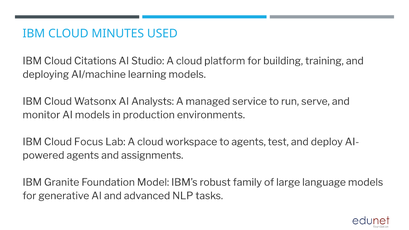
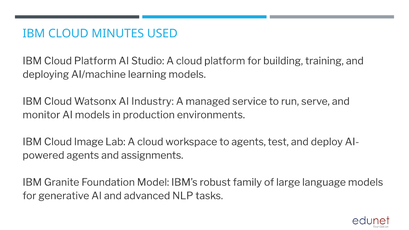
IBM Cloud Citations: Citations -> Platform
Analysts: Analysts -> Industry
Focus: Focus -> Image
